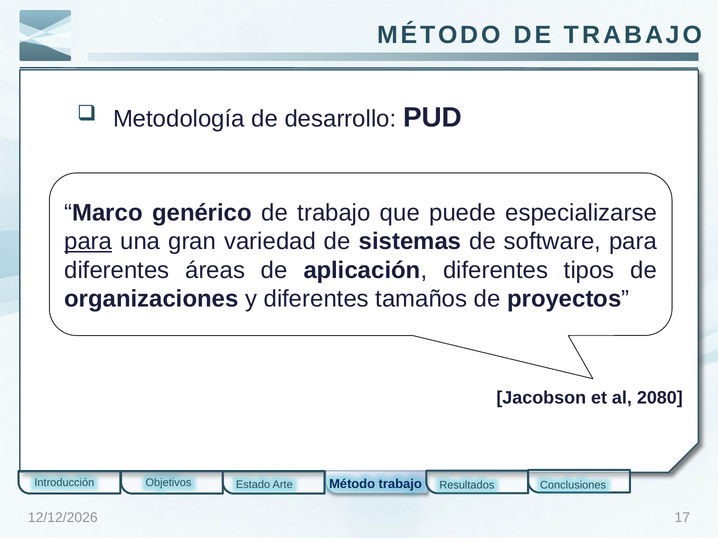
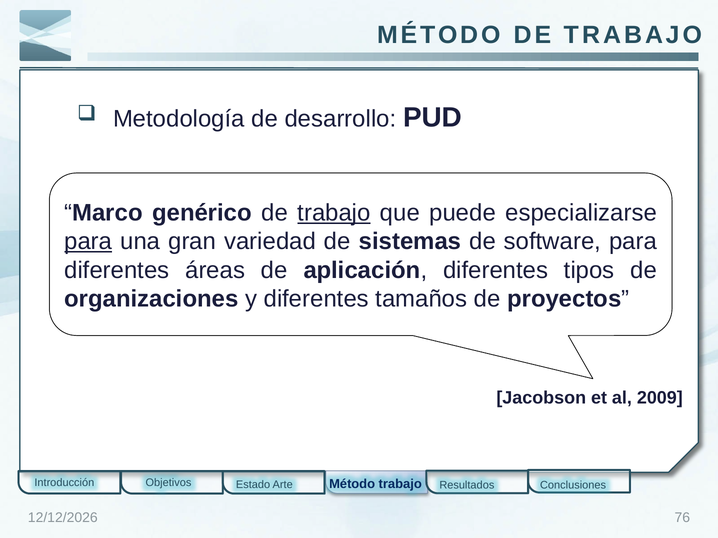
trabajo at (334, 213) underline: none -> present
2080: 2080 -> 2009
17: 17 -> 76
